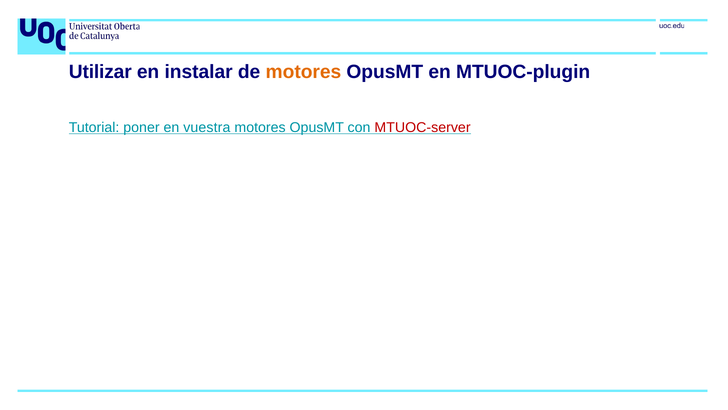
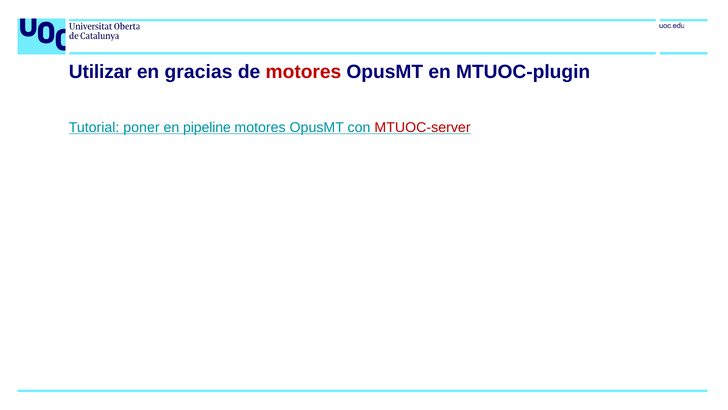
instalar: instalar -> gracias
motores at (303, 72) colour: orange -> red
vuestra: vuestra -> pipeline
